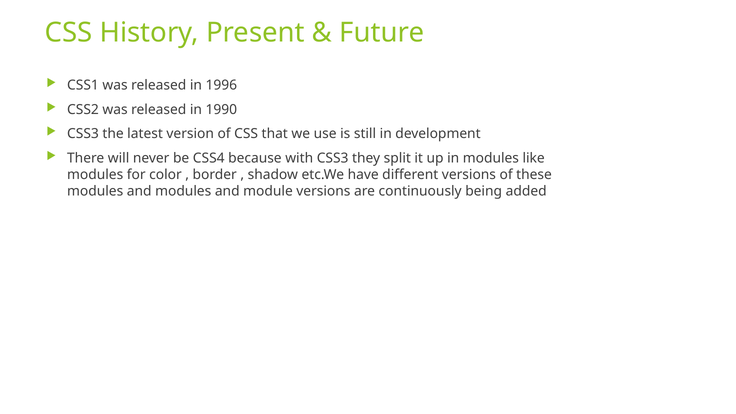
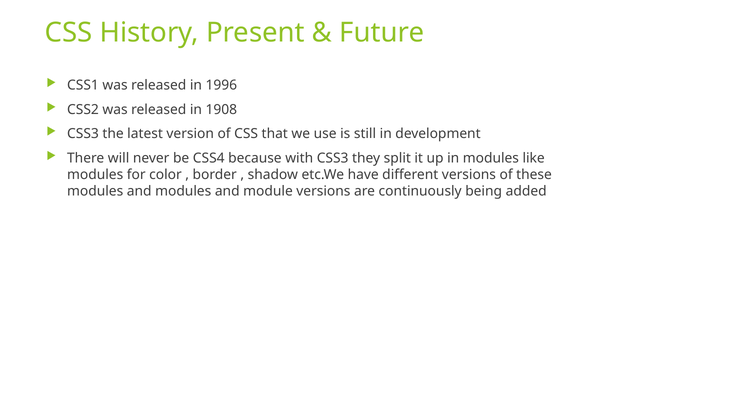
1990: 1990 -> 1908
